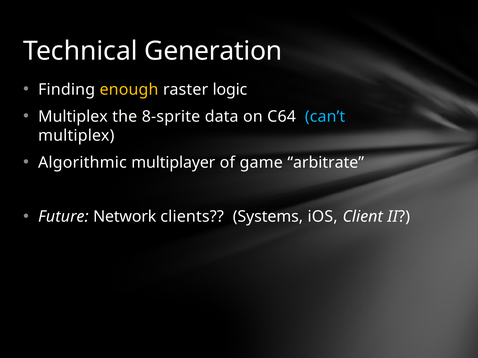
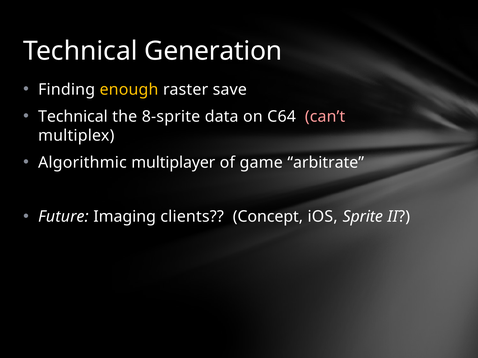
logic: logic -> save
Multiplex at (73, 117): Multiplex -> Technical
can’t colour: light blue -> pink
Network: Network -> Imaging
Systems: Systems -> Concept
Client: Client -> Sprite
